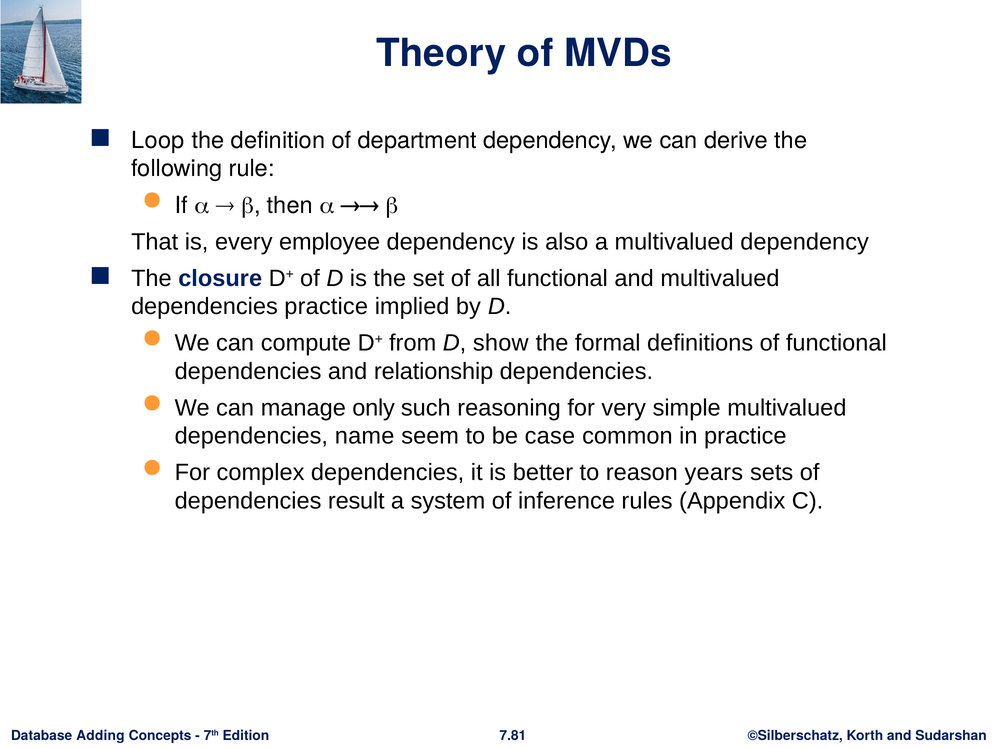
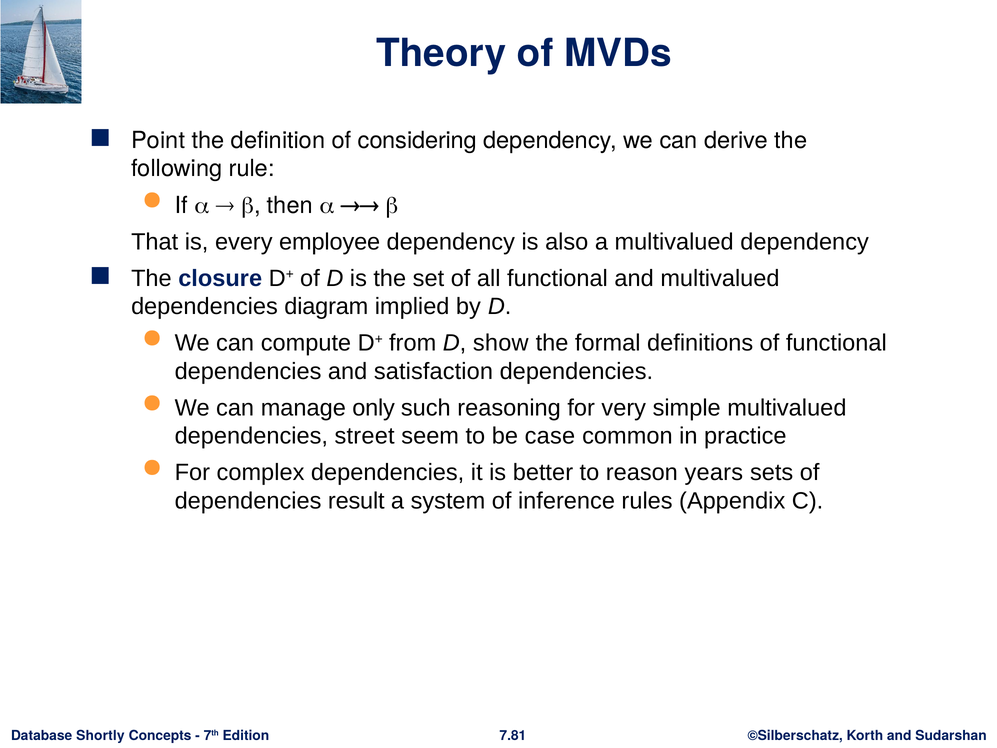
Loop: Loop -> Point
department: department -> considering
dependencies practice: practice -> diagram
relationship: relationship -> satisfaction
name: name -> street
Adding: Adding -> Shortly
